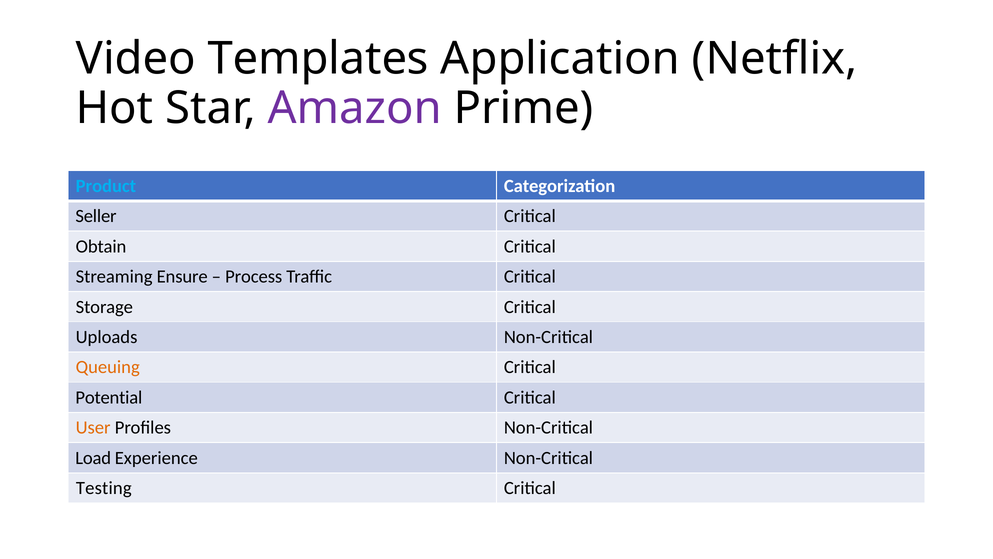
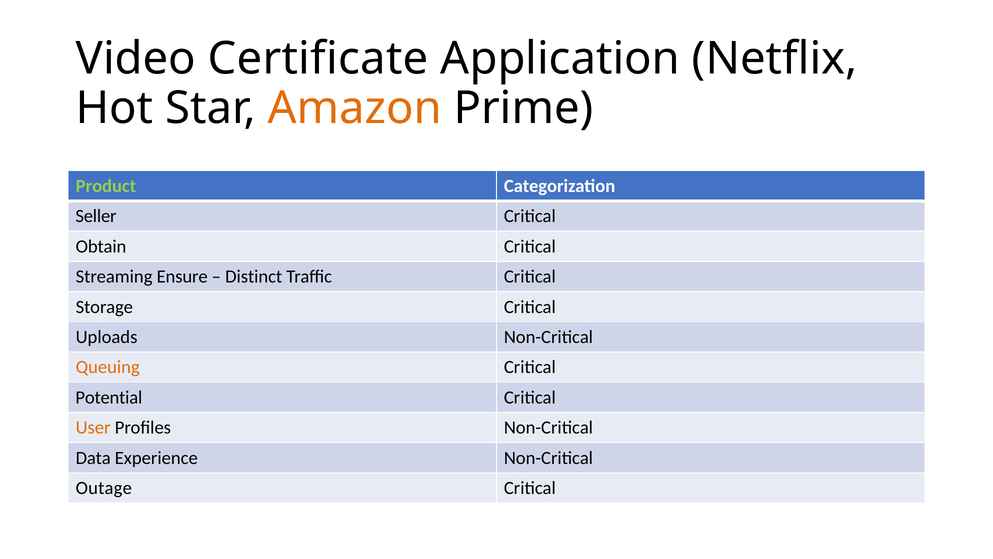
Templates: Templates -> Certificate
Amazon colour: purple -> orange
Product colour: light blue -> light green
Process: Process -> Distinct
Load: Load -> Data
Testing: Testing -> Outage
